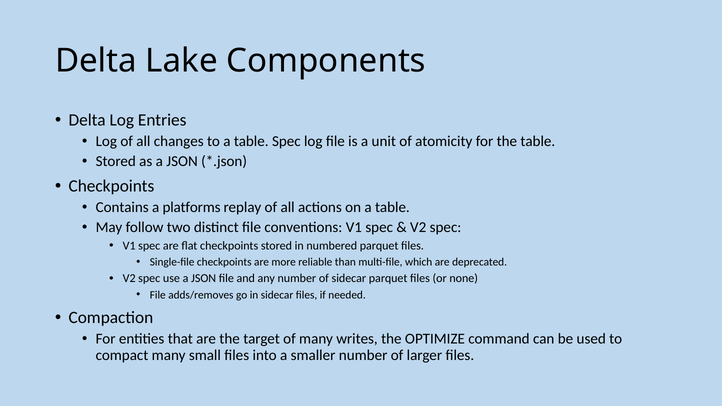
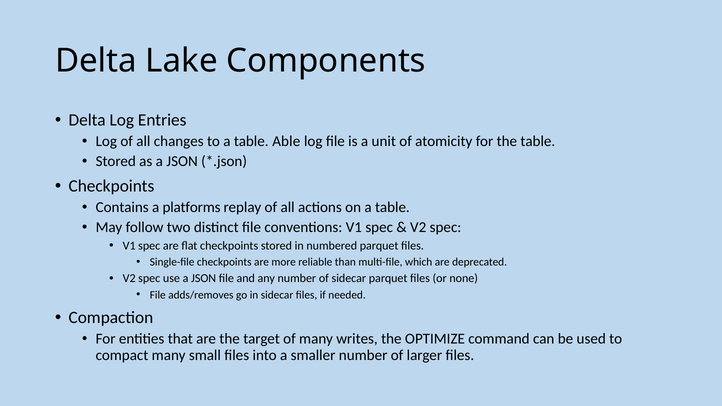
table Spec: Spec -> Able
